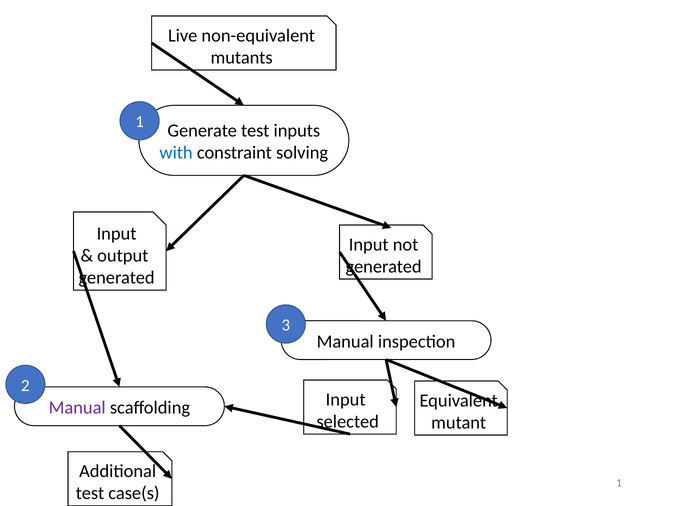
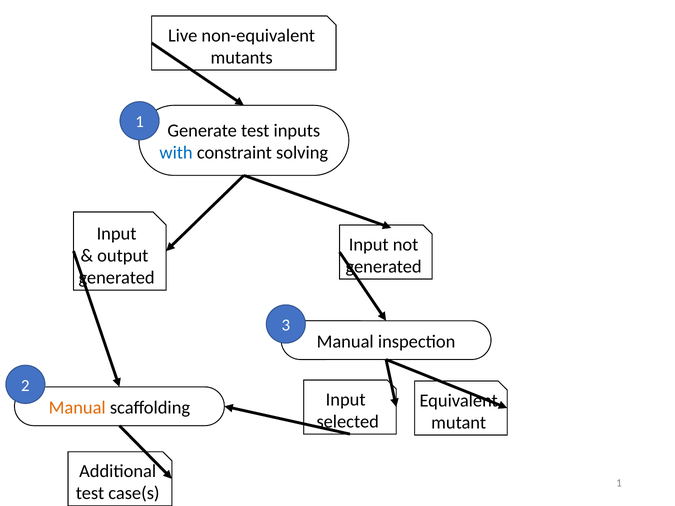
Manual at (77, 408) colour: purple -> orange
